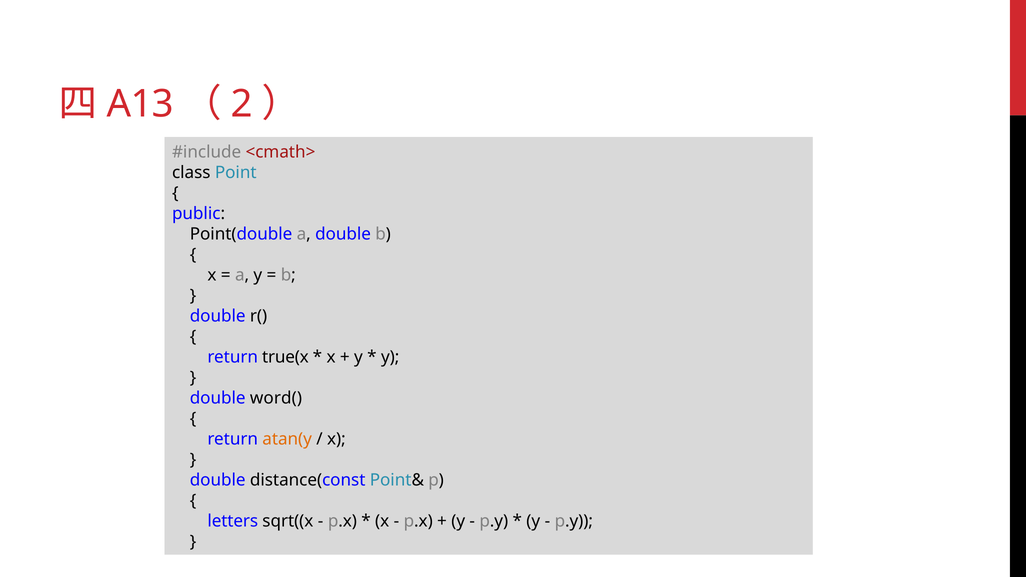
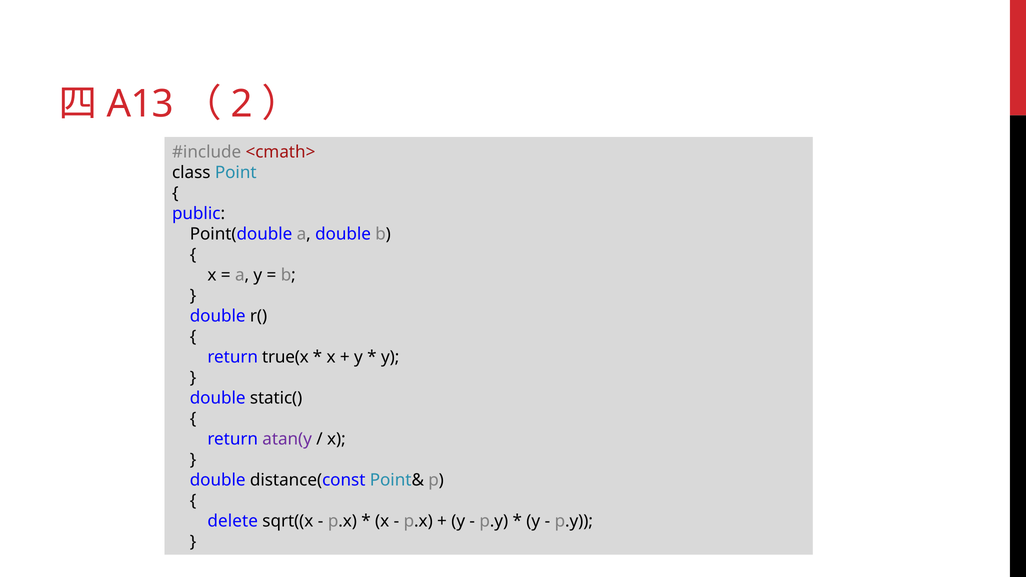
word(: word( -> static(
atan(y colour: orange -> purple
letters: letters -> delete
